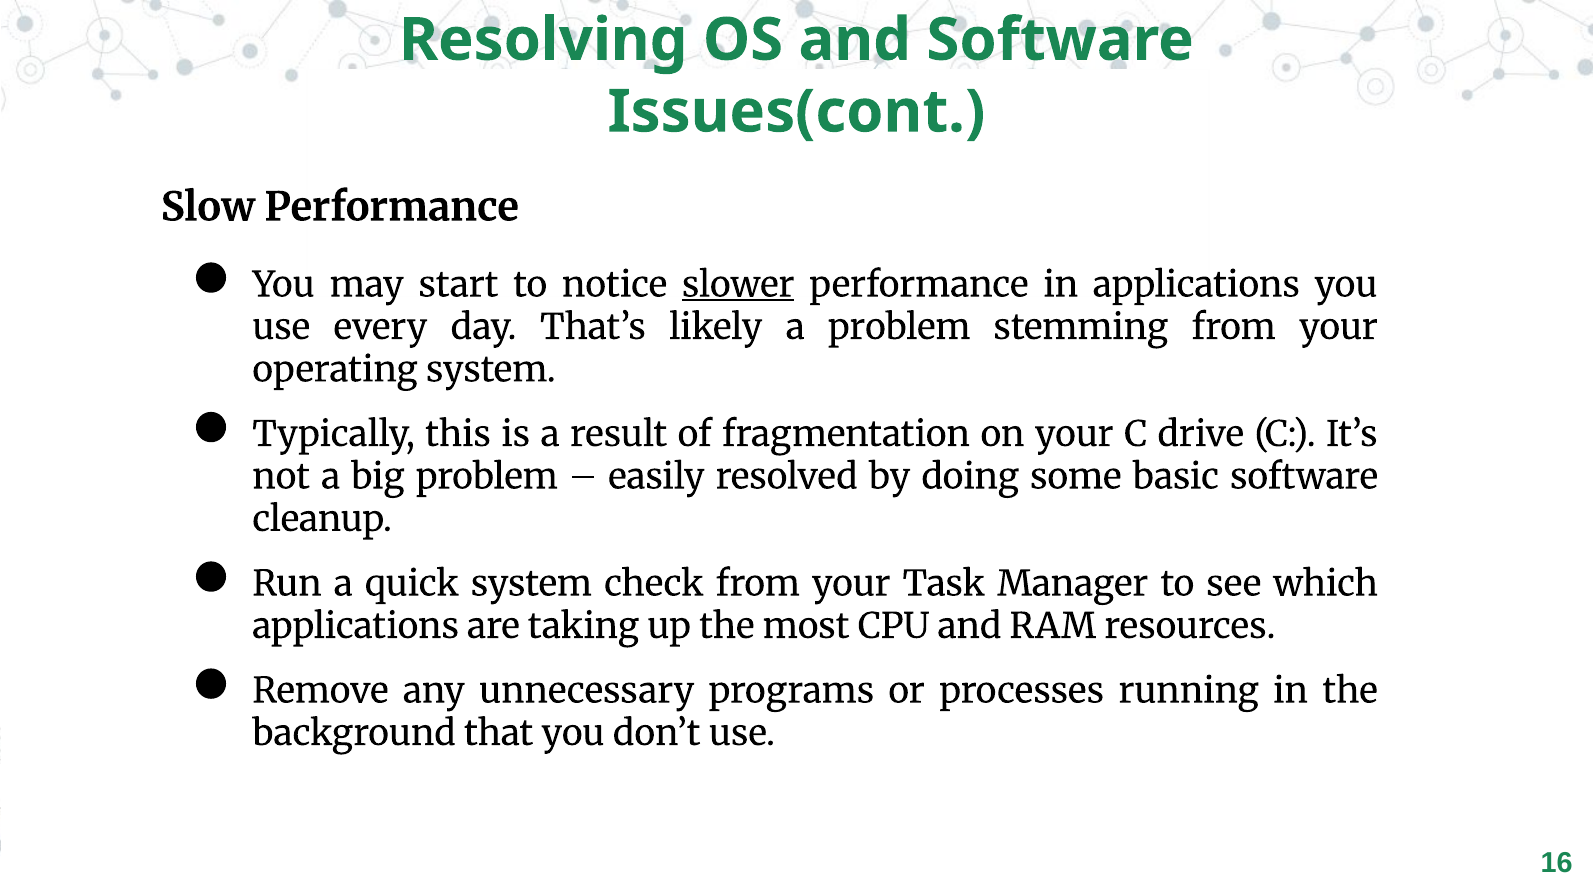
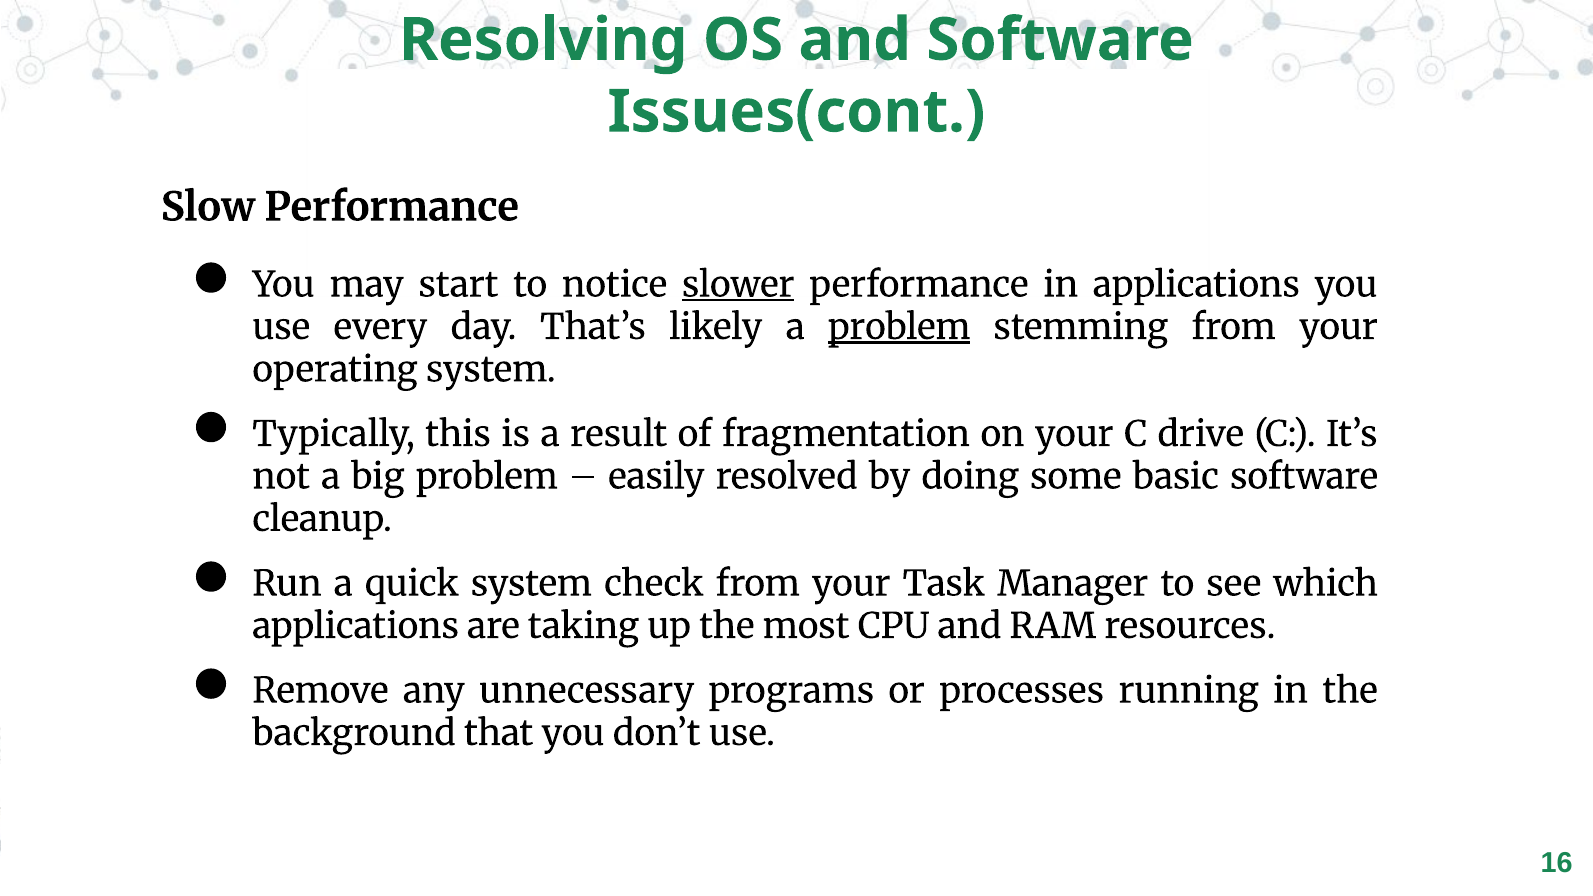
problem at (899, 327) underline: none -> present
